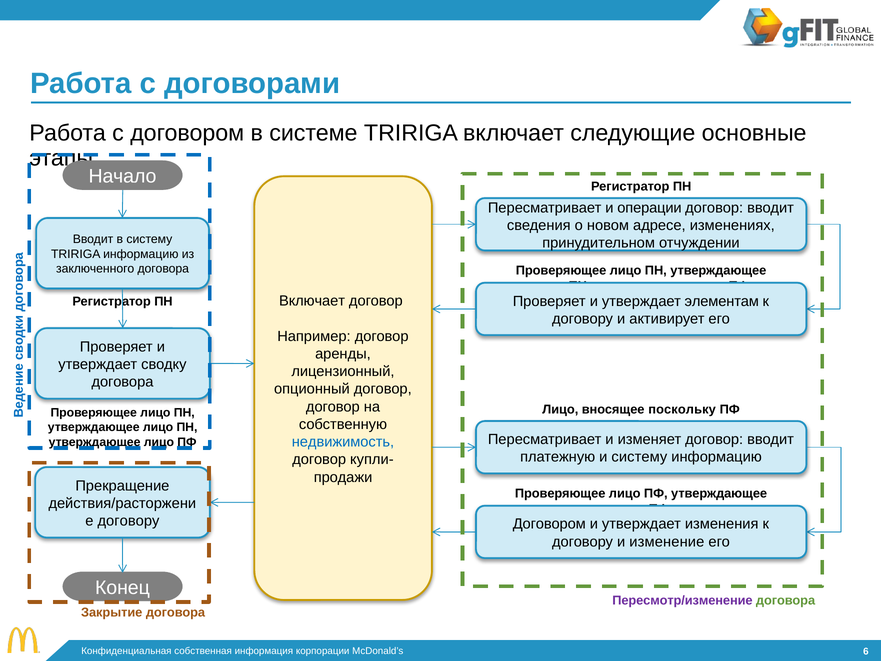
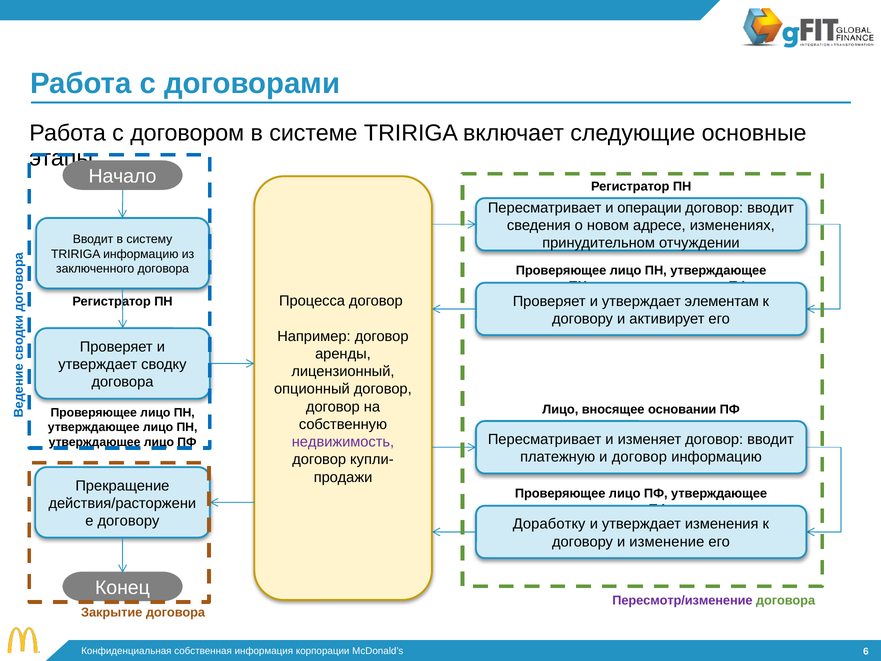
Включает at (312, 301): Включает -> Процесса
поскольку: поскольку -> основании
недвижимость colour: blue -> purple
и систему: систему -> договор
Договором at (549, 524): Договором -> Доработку
